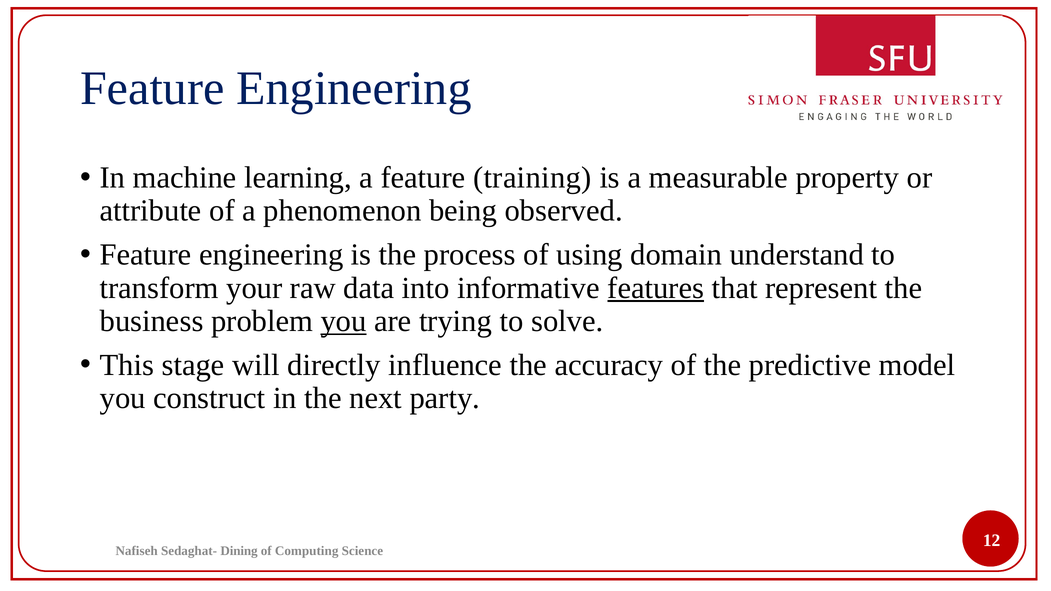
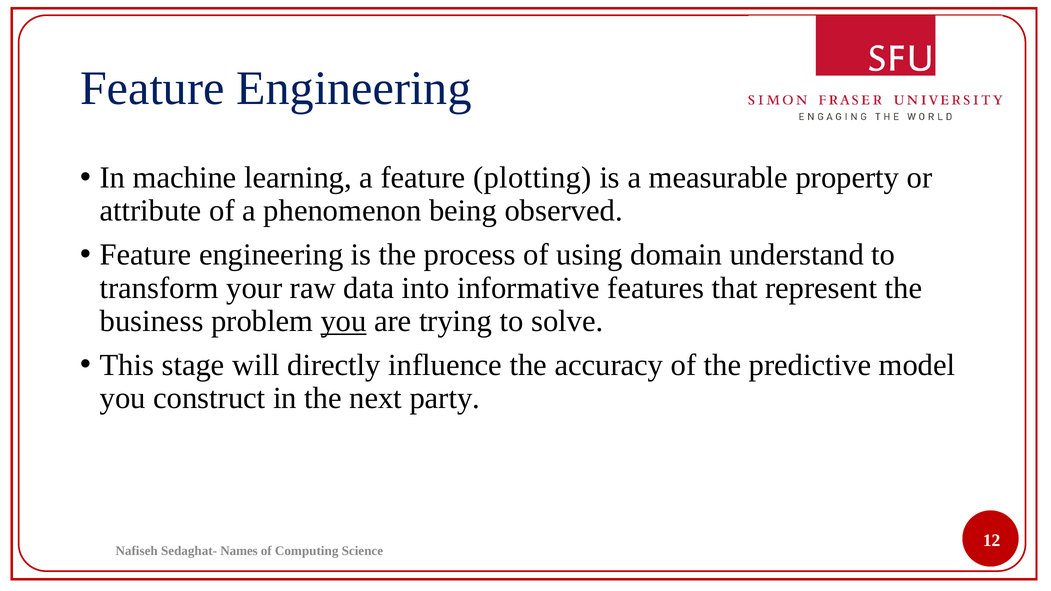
training: training -> plotting
features underline: present -> none
Dining: Dining -> Names
